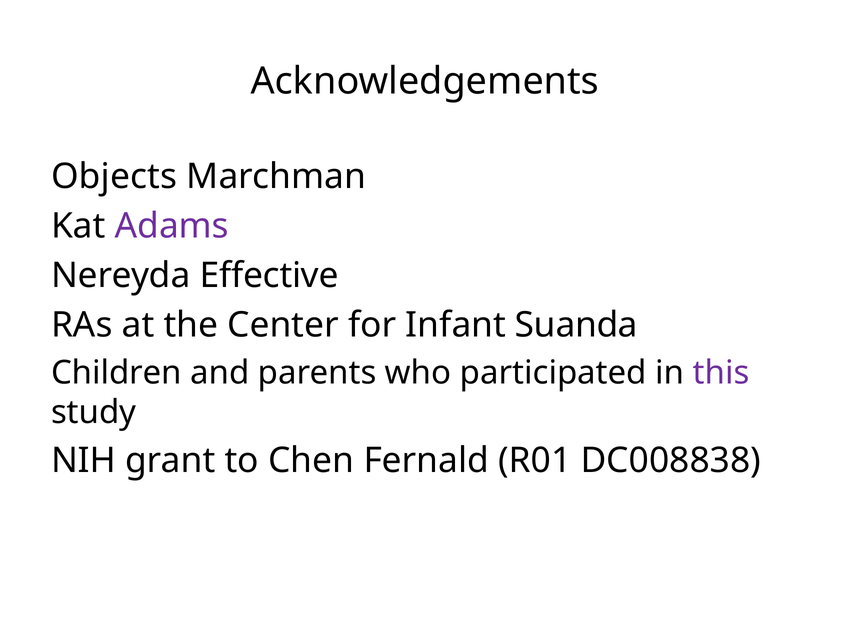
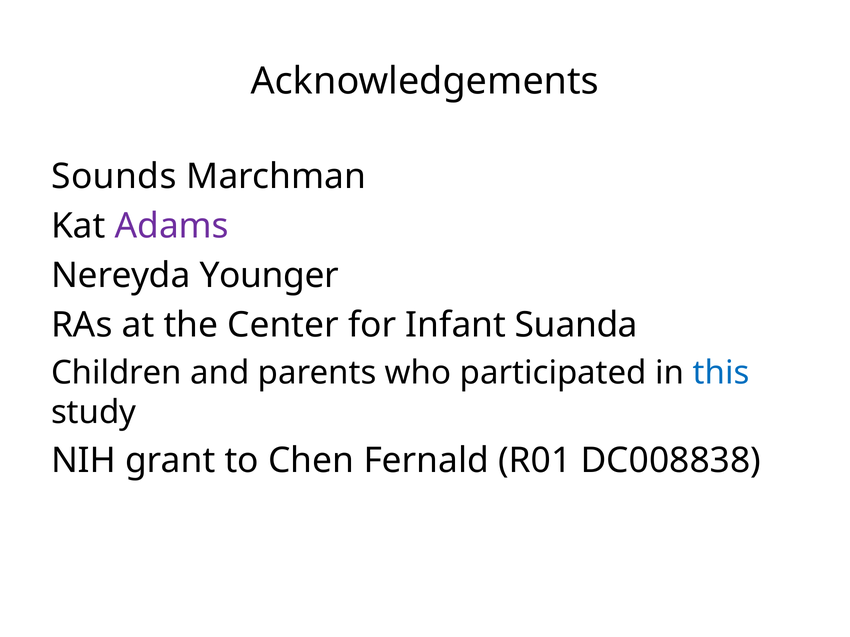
Objects: Objects -> Sounds
Effective: Effective -> Younger
this colour: purple -> blue
